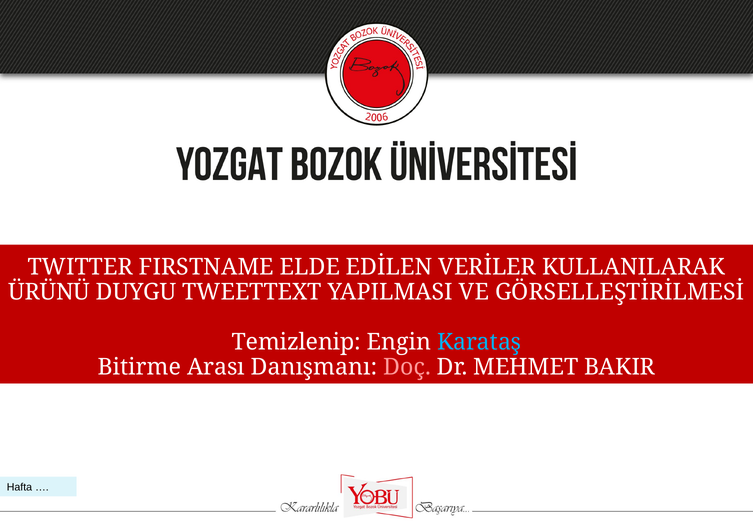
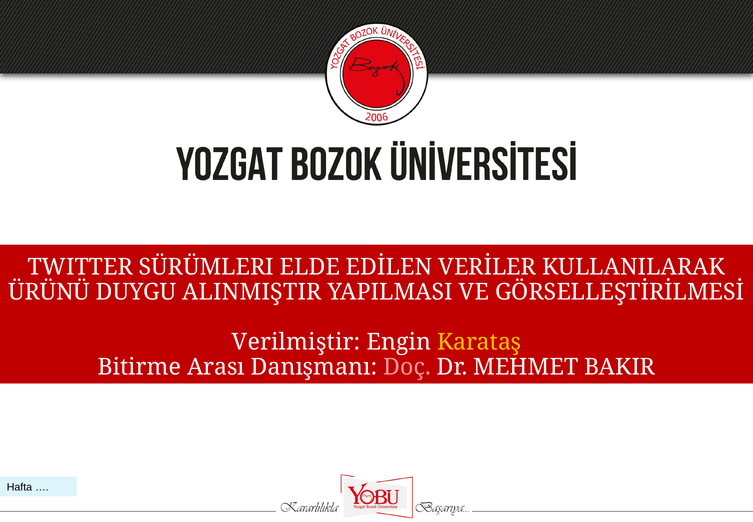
FIRSTNAME: FIRSTNAME -> SÜRÜMLERI
TWEETTEXT: TWEETTEXT -> ALINMIŞTIR
Temizlenip: Temizlenip -> Verilmiştir
Karataş colour: light blue -> yellow
